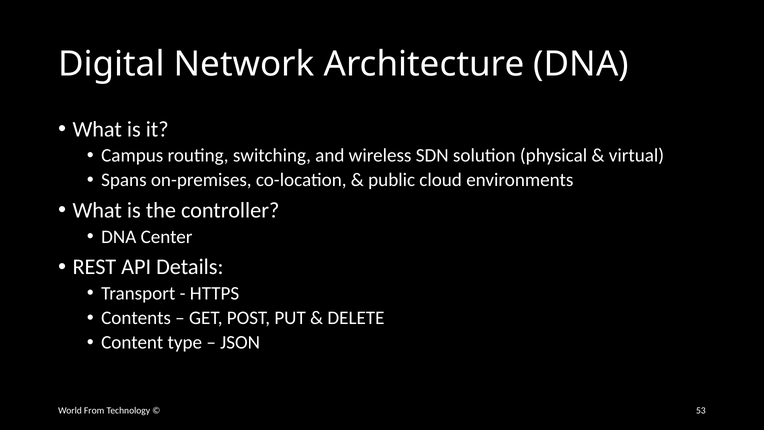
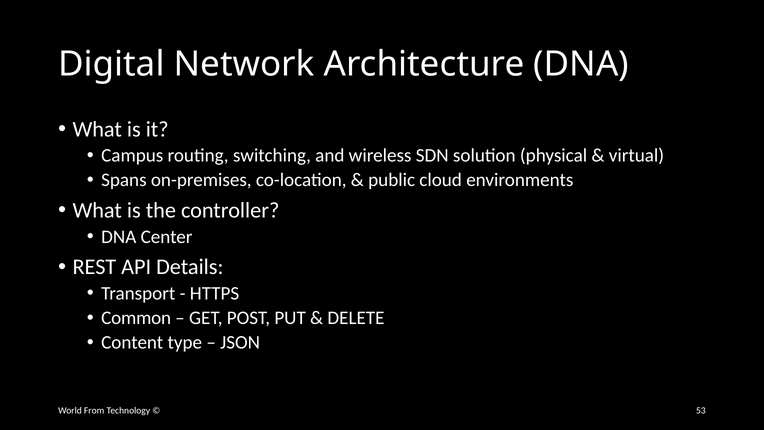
Contents: Contents -> Common
